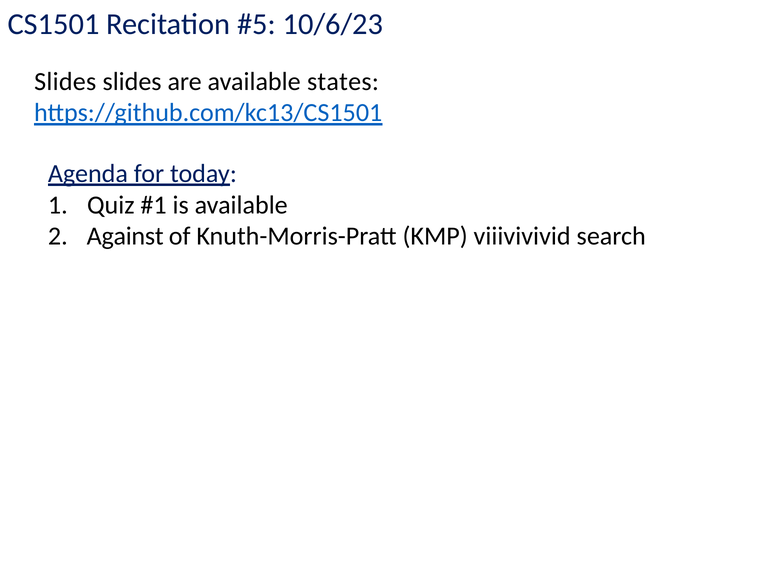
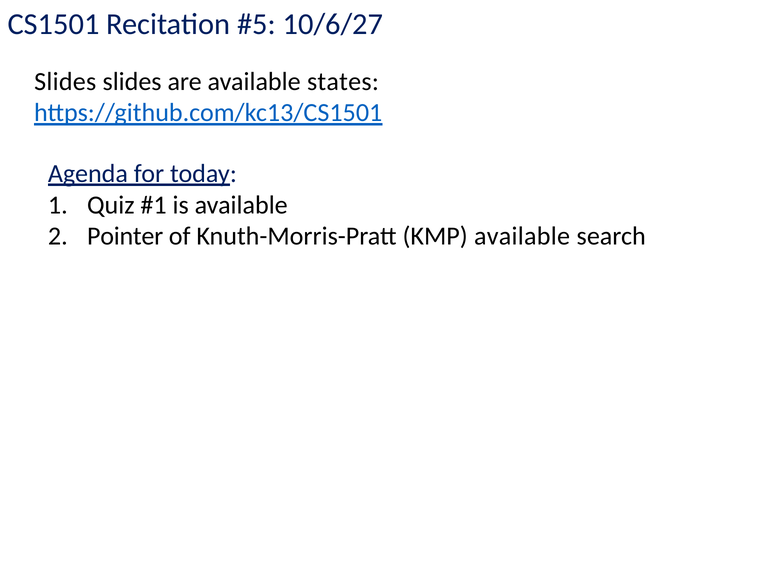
10/6/23: 10/6/23 -> 10/6/27
Against: Against -> Pointer
KMP viiivivivid: viiivivivid -> available
